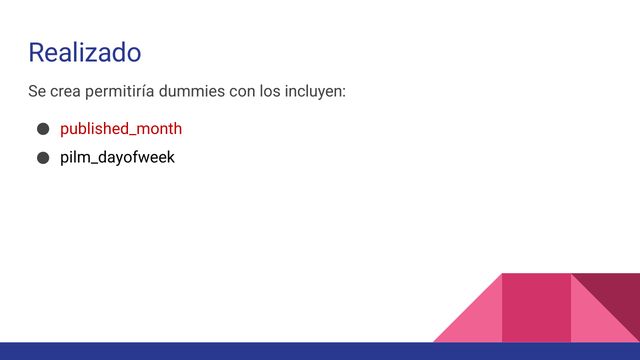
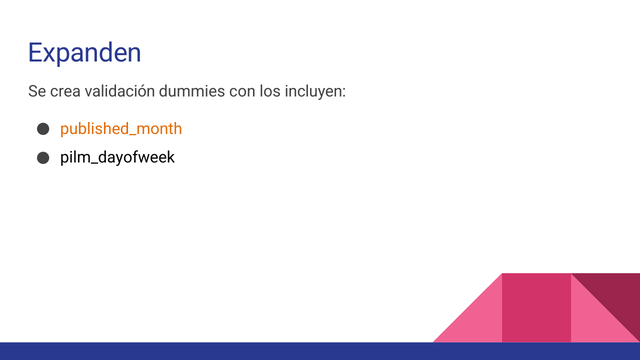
Realizado: Realizado -> Expanden
permitiría: permitiría -> validación
published_month colour: red -> orange
